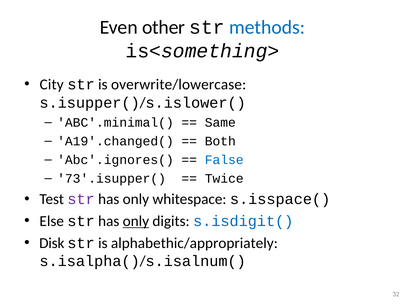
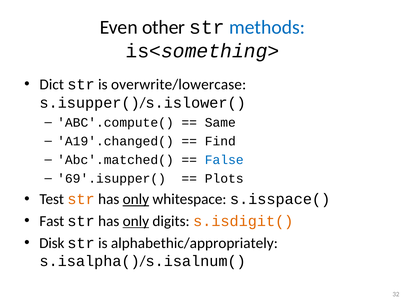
City: City -> Dict
ABC'.minimal(: ABC'.minimal( -> ABC'.compute(
Both: Both -> Find
Abc'.ignores(: Abc'.ignores( -> Abc'.matched(
73'.isupper(: 73'.isupper( -> 69'.isupper(
Twice: Twice -> Plots
str at (81, 199) colour: purple -> orange
only at (136, 199) underline: none -> present
Else: Else -> Fast
s.isdigit( colour: blue -> orange
